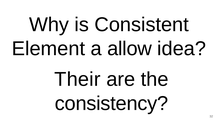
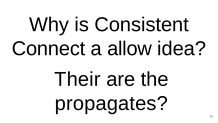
Element: Element -> Connect
consistency: consistency -> propagates
